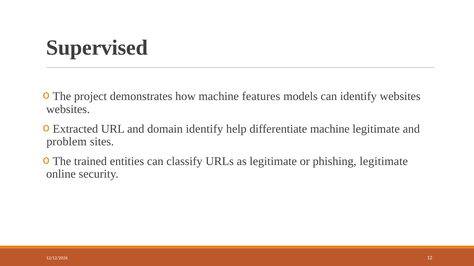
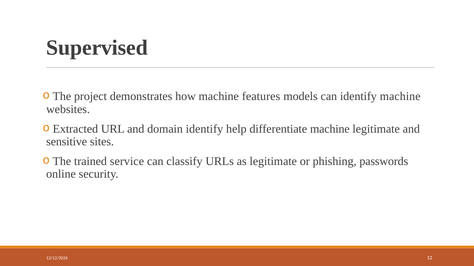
identify websites: websites -> machine
problem: problem -> sensitive
entities: entities -> service
phishing legitimate: legitimate -> passwords
